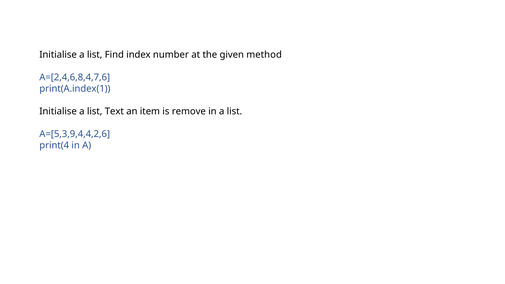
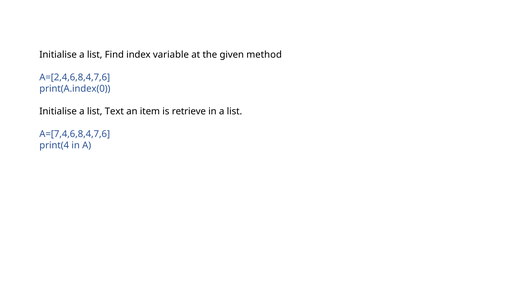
number: number -> variable
print(A.index(1: print(A.index(1 -> print(A.index(0
remove: remove -> retrieve
A=[5,3,9,4,4,2,6: A=[5,3,9,4,4,2,6 -> A=[7,4,6,8,4,7,6
